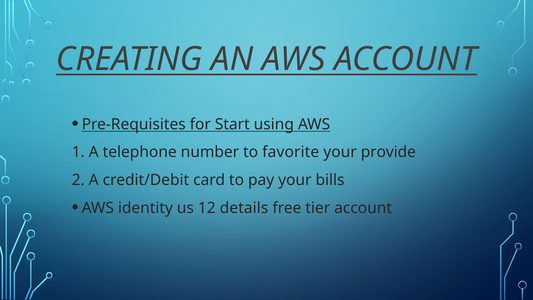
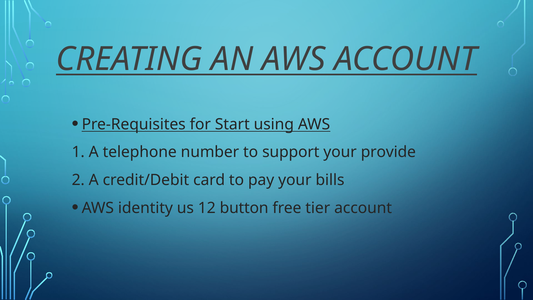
favorite: favorite -> support
details: details -> button
